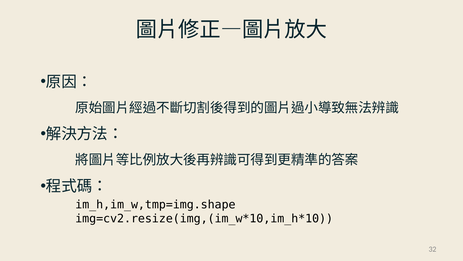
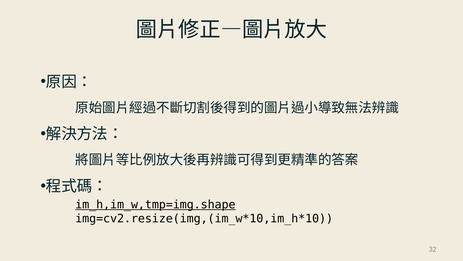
im_h,im_w,tmp=img.shape underline: none -> present
